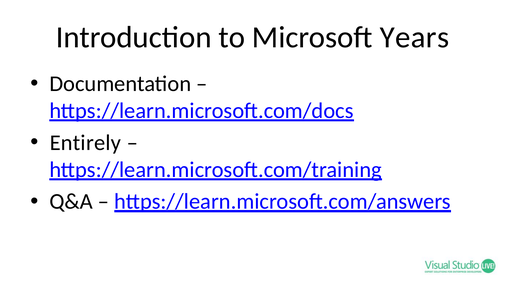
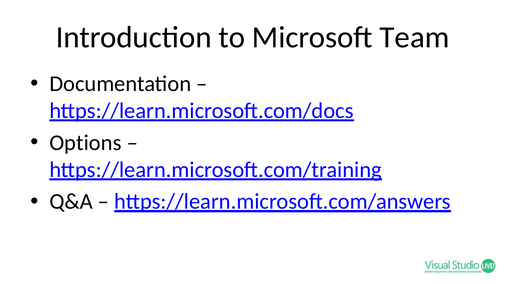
Years: Years -> Team
Entirely: Entirely -> Options
